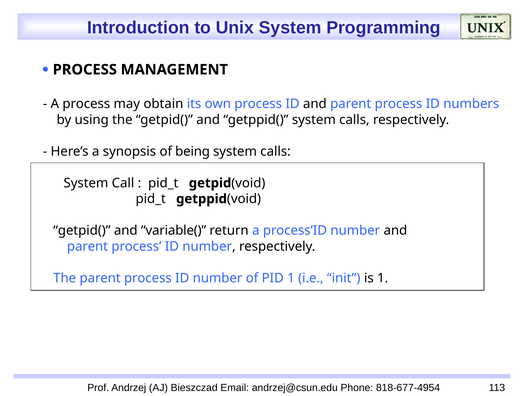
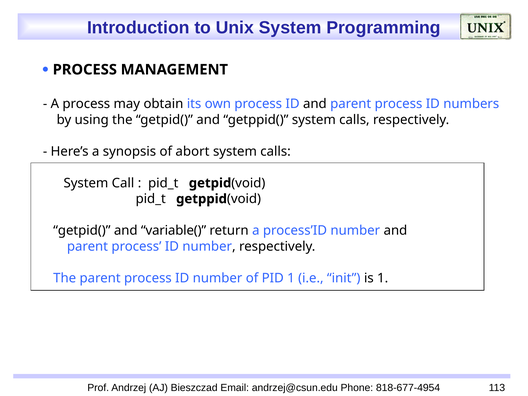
being: being -> abort
